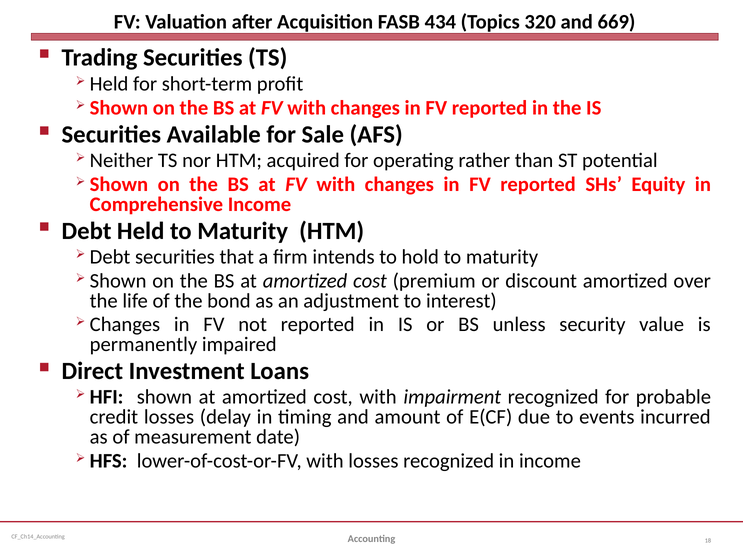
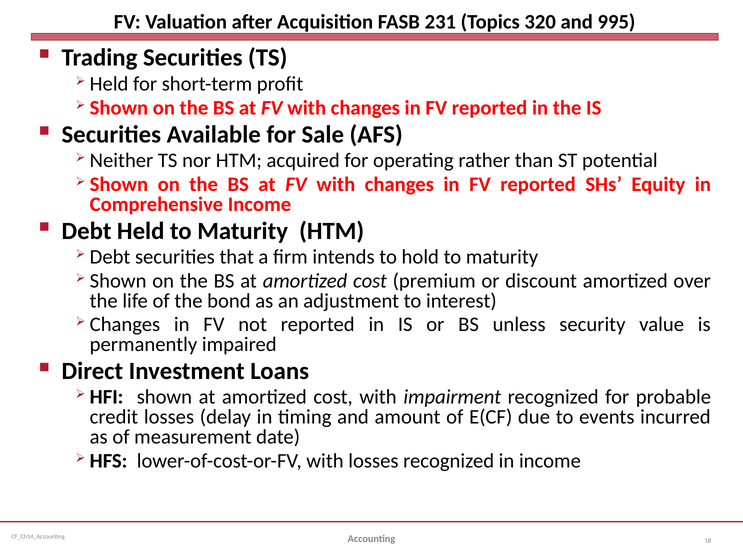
434: 434 -> 231
669: 669 -> 995
